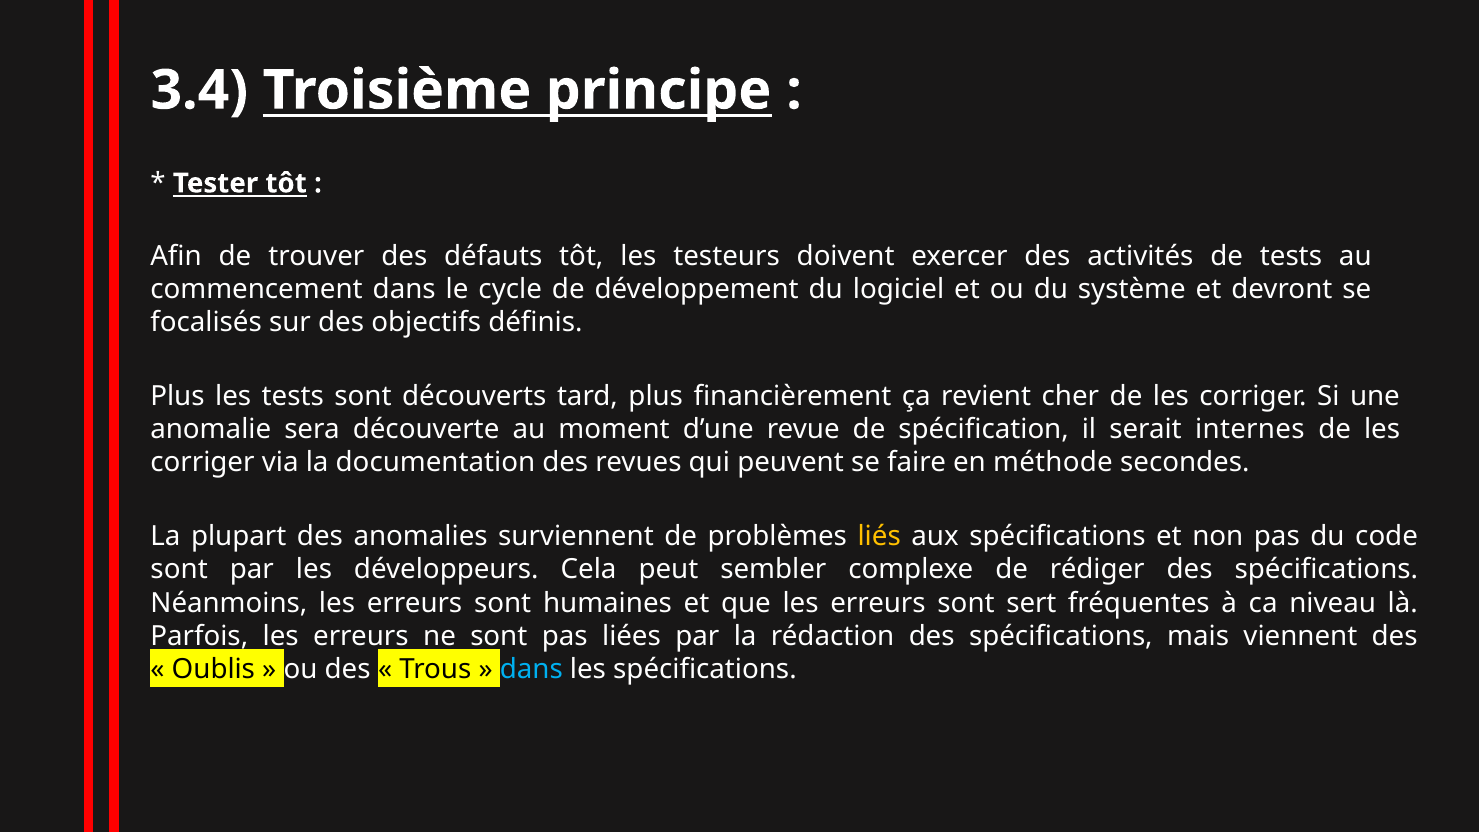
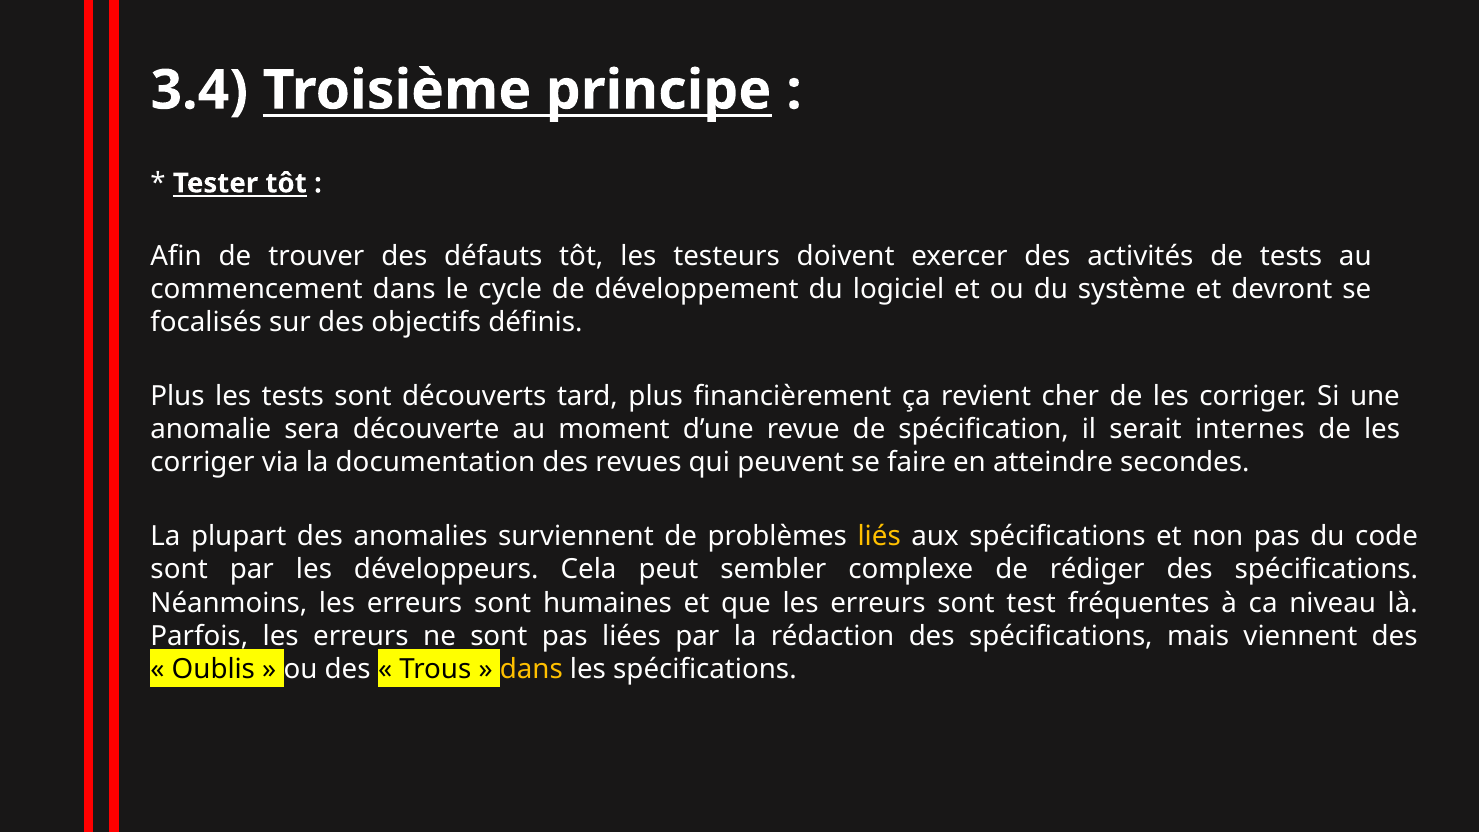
méthode: méthode -> atteindre
sert: sert -> test
dans at (531, 669) colour: light blue -> yellow
